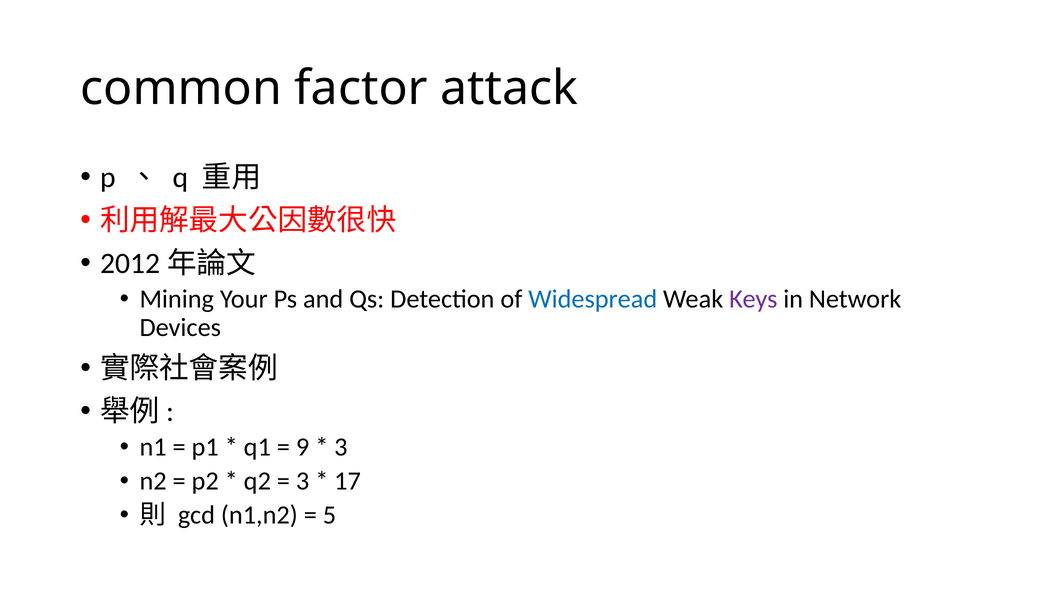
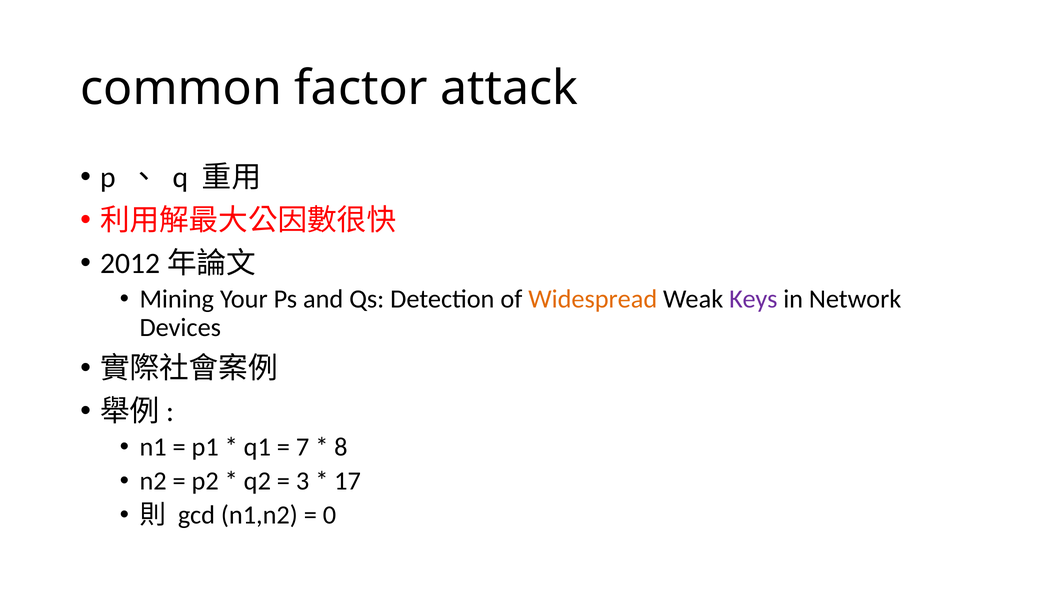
Widespread colour: blue -> orange
9: 9 -> 7
3 at (341, 447): 3 -> 8
5: 5 -> 0
